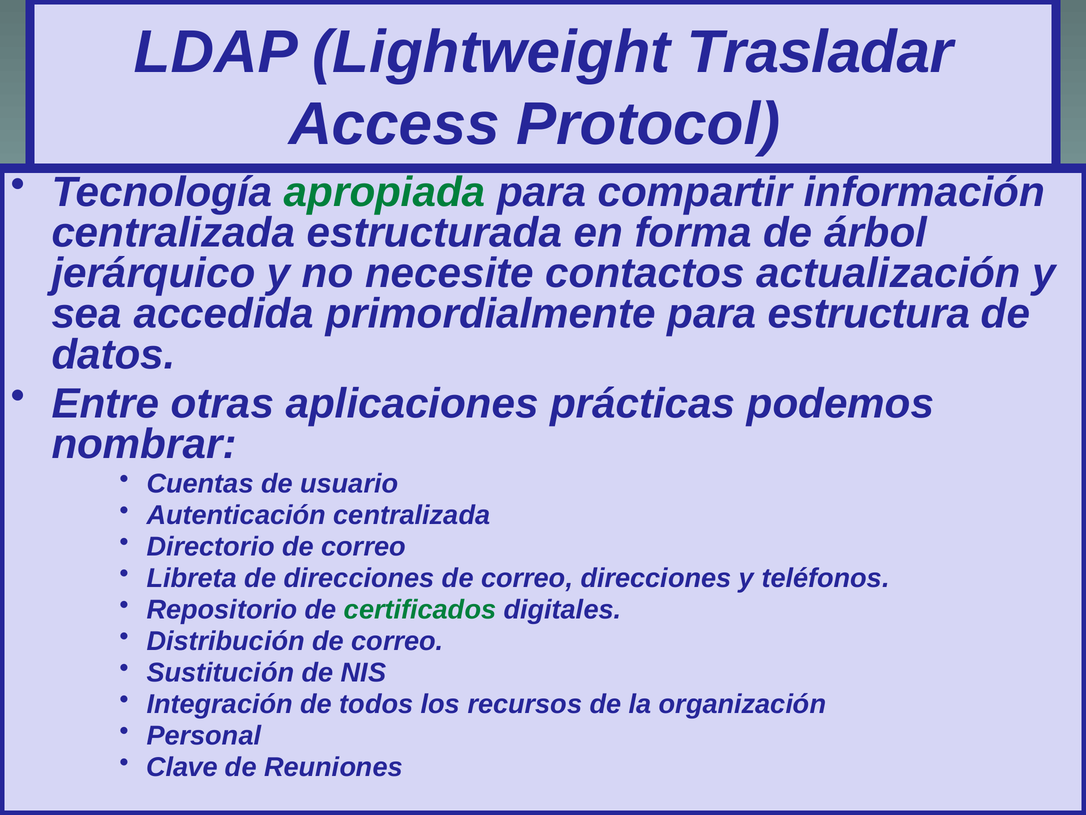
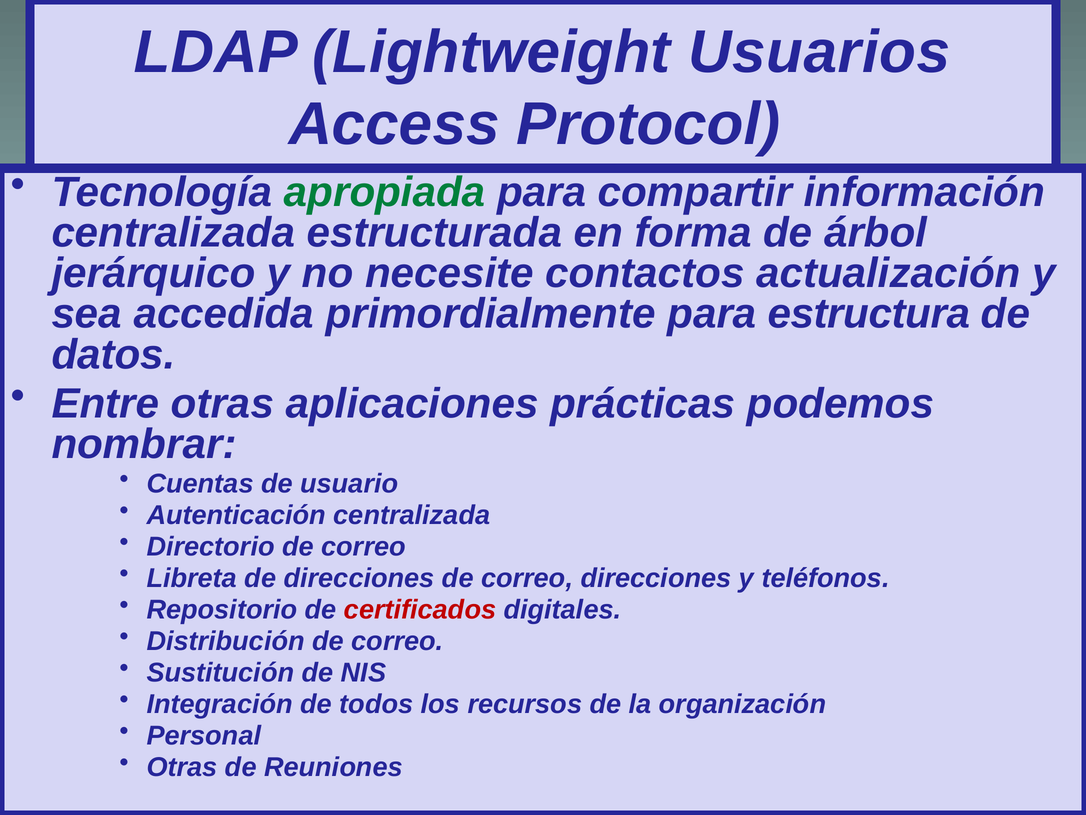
Trasladar: Trasladar -> Usuarios
certificados colour: green -> red
Clave at (182, 767): Clave -> Otras
